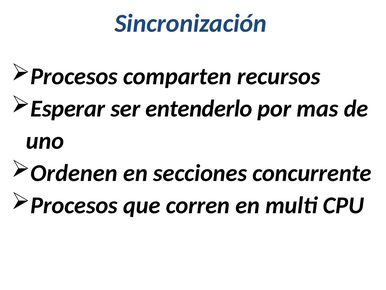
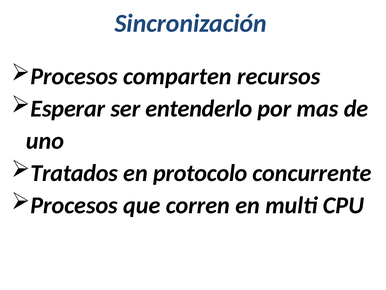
Ordenen: Ordenen -> Tratados
secciones: secciones -> protocolo
